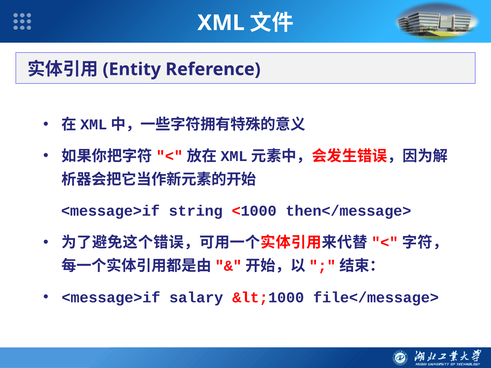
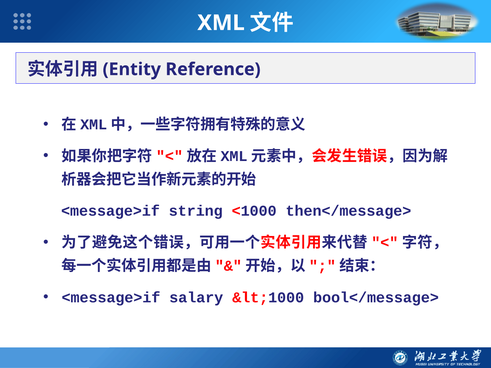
file</message>: file</message> -> bool</message>
